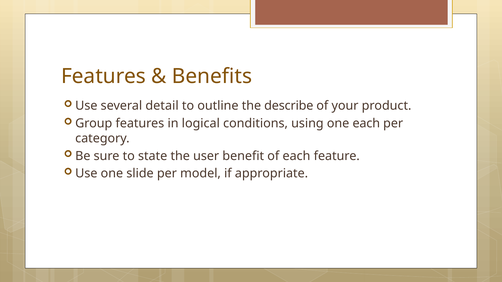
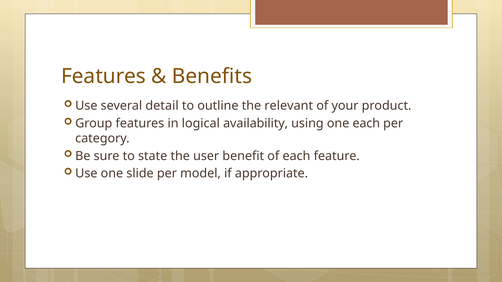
describe: describe -> relevant
conditions: conditions -> availability
